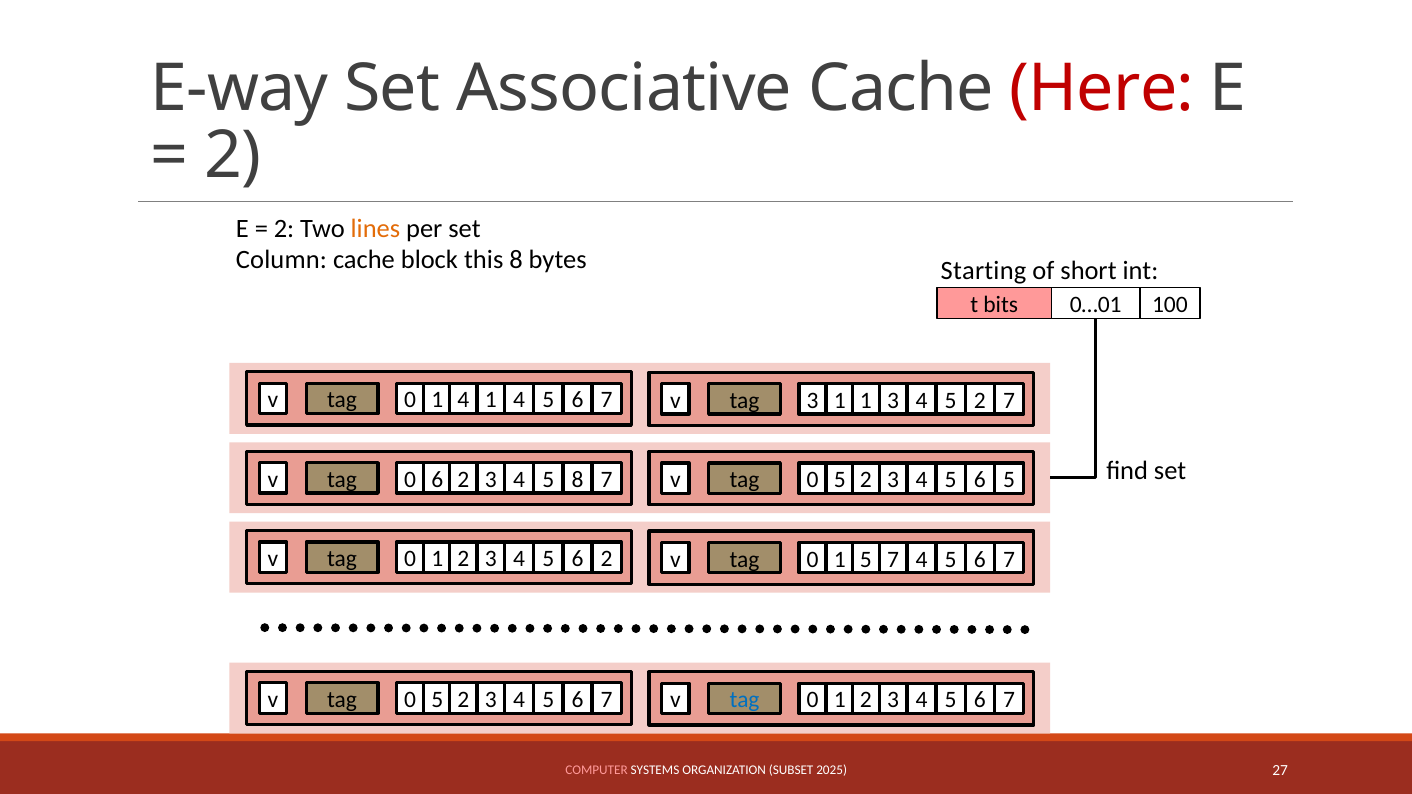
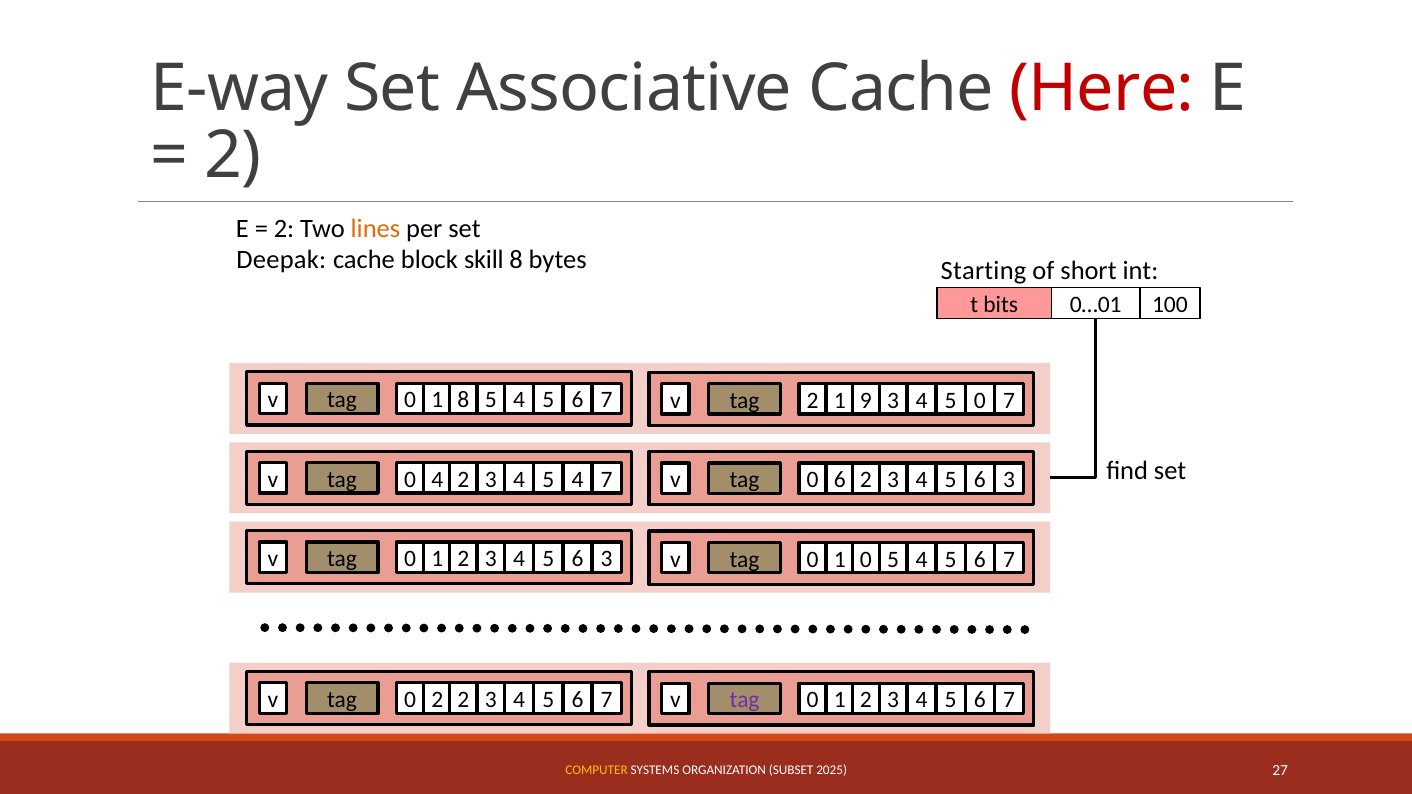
Column: Column -> Deepak
this: this -> skill
1 4: 4 -> 8
1 at (491, 400): 1 -> 5
3 at (812, 401): 3 -> 2
1 1: 1 -> 9
3 2: 2 -> 0
0 6: 6 -> 4
3 8: 8 -> 4
5 at (840, 480): 5 -> 6
5 at (1009, 480): 5 -> 3
1 2 2: 2 -> 3
1 5: 5 -> 0
7 at (893, 559): 7 -> 5
5 at (437, 700): 5 -> 2
tag at (745, 700) colour: blue -> purple
COMPUTER colour: pink -> yellow
